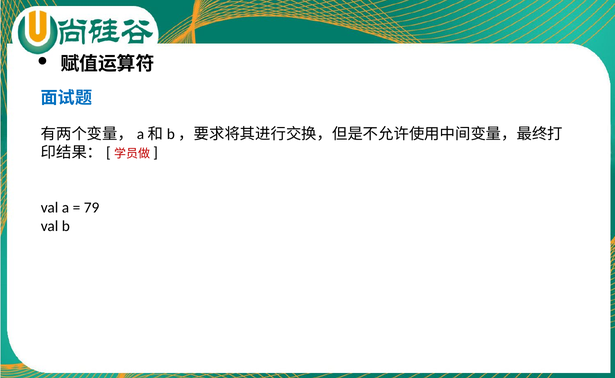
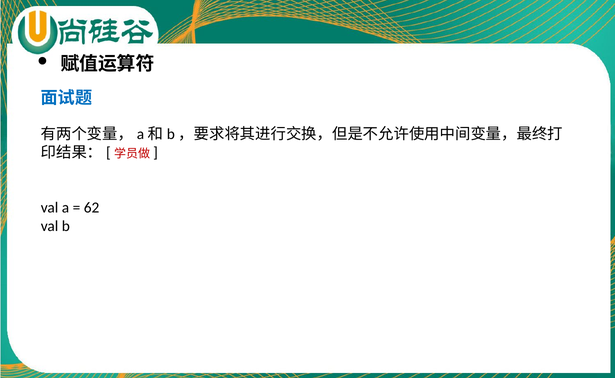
79: 79 -> 62
